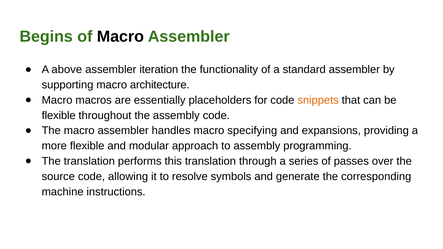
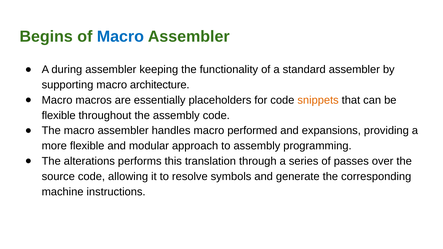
Macro at (120, 37) colour: black -> blue
above: above -> during
iteration: iteration -> keeping
specifying: specifying -> performed
The translation: translation -> alterations
